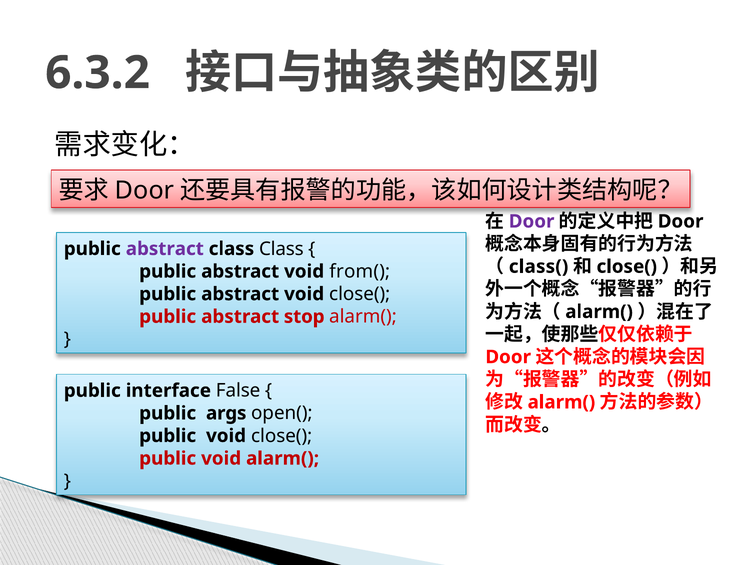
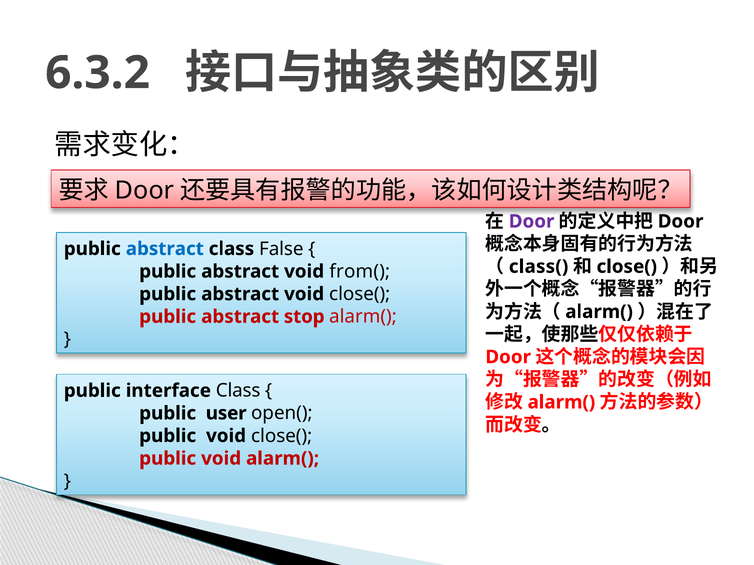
abstract at (165, 249) colour: purple -> blue
class Class: Class -> False
interface False: False -> Class
args: args -> user
